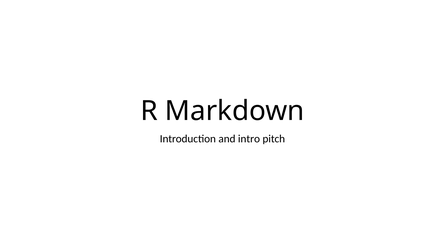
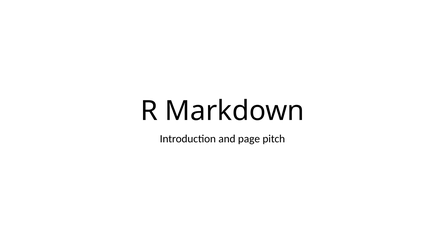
intro: intro -> page
